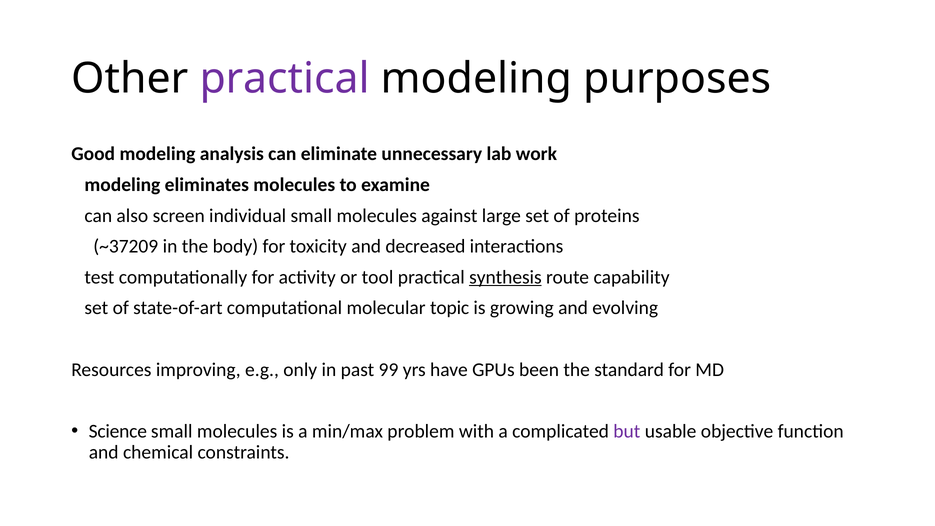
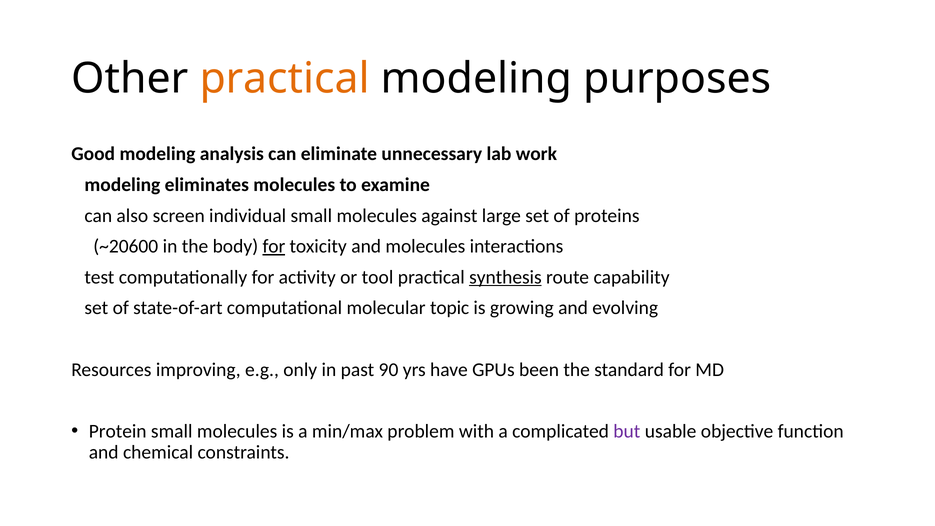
practical at (285, 79) colour: purple -> orange
~37209: ~37209 -> ~20600
for at (274, 246) underline: none -> present
and decreased: decreased -> molecules
99: 99 -> 90
Science: Science -> Protein
